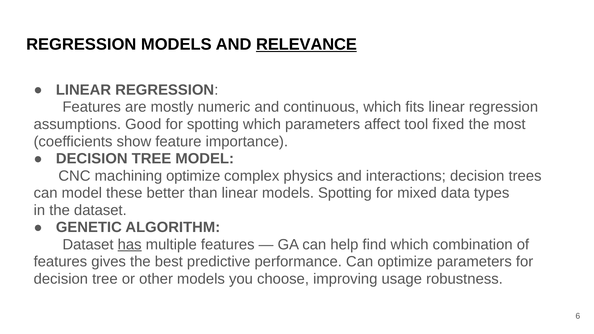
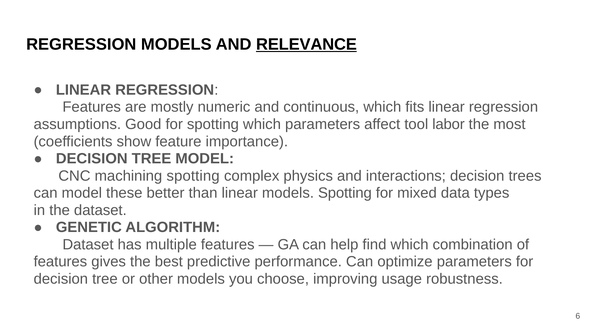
fixed: fixed -> labor
machining optimize: optimize -> spotting
has underline: present -> none
